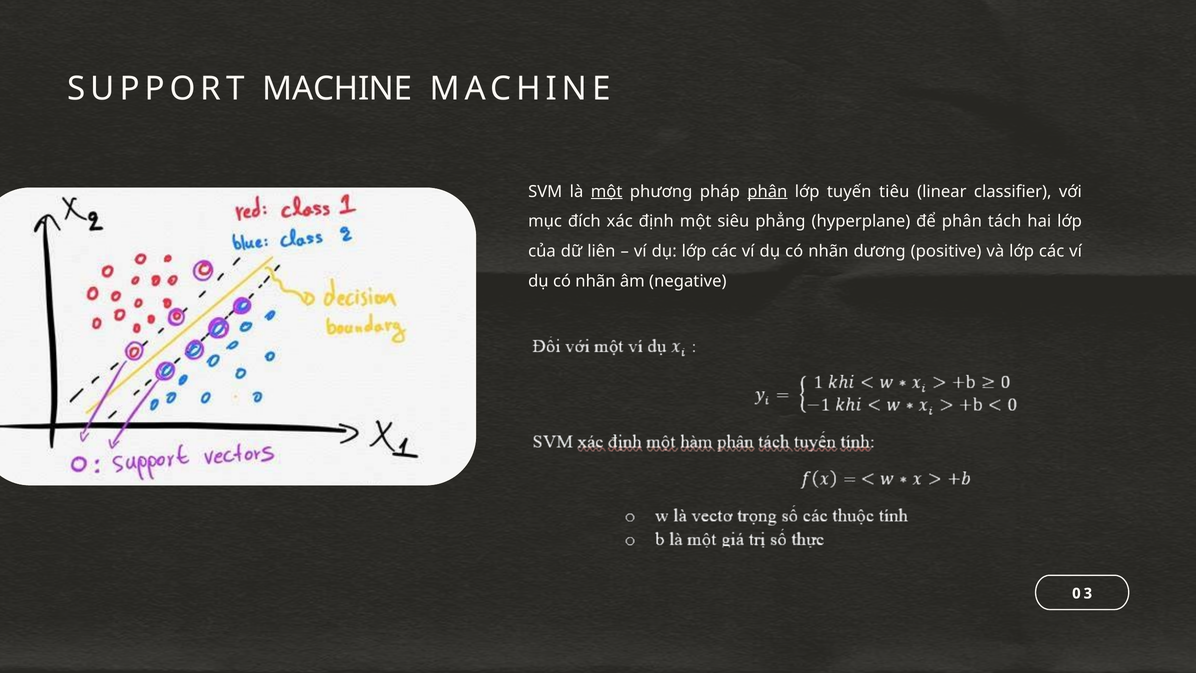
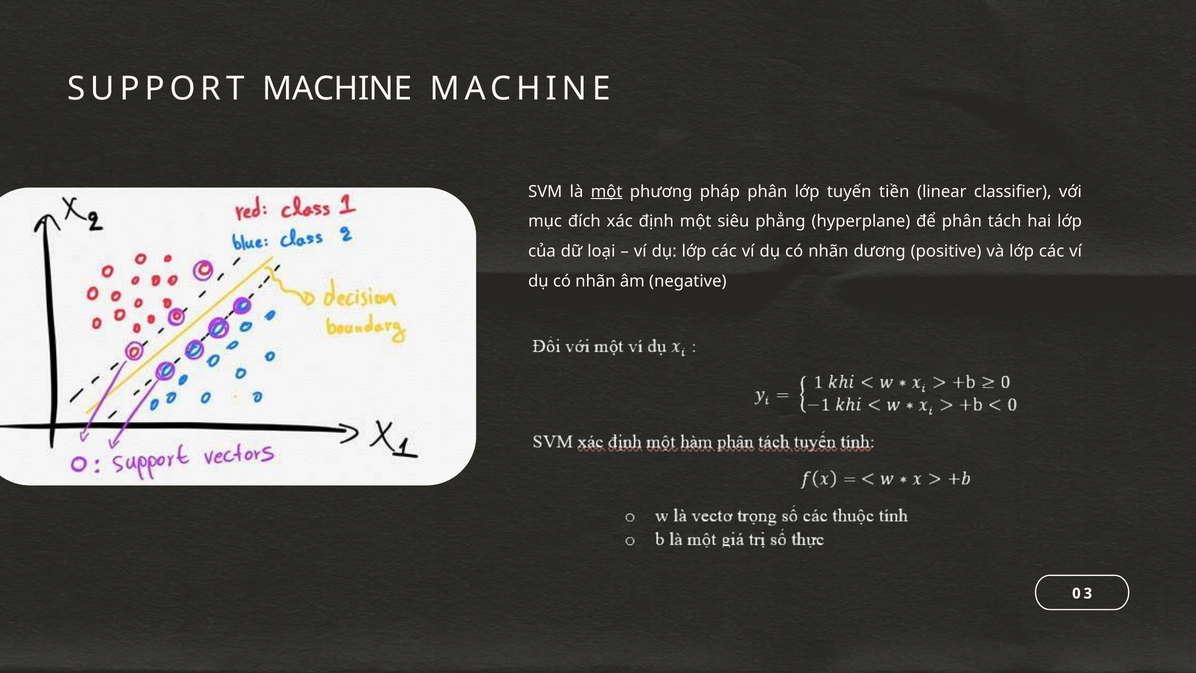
phân at (767, 192) underline: present -> none
tiêu: tiêu -> tiền
liên: liên -> loại
